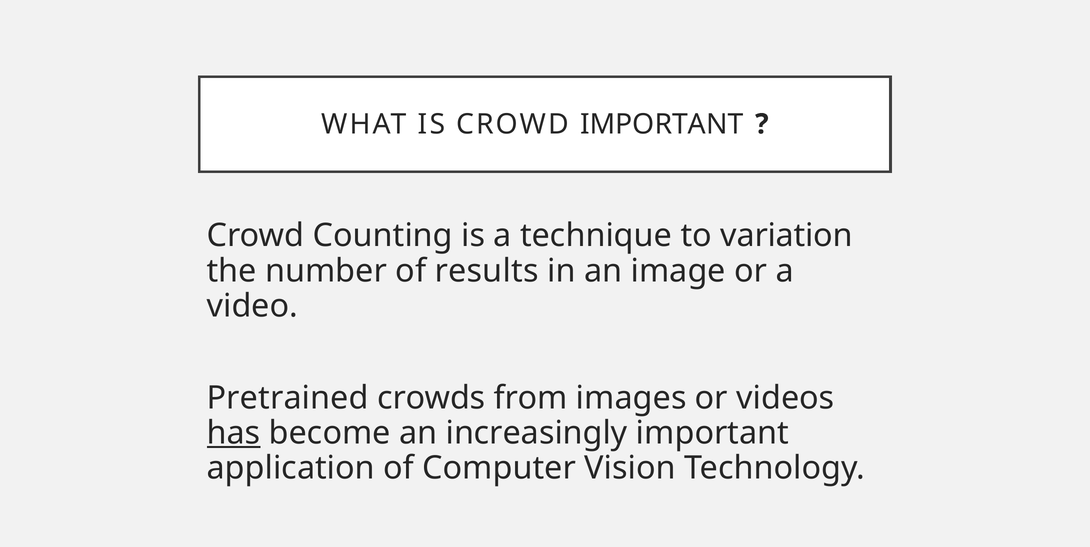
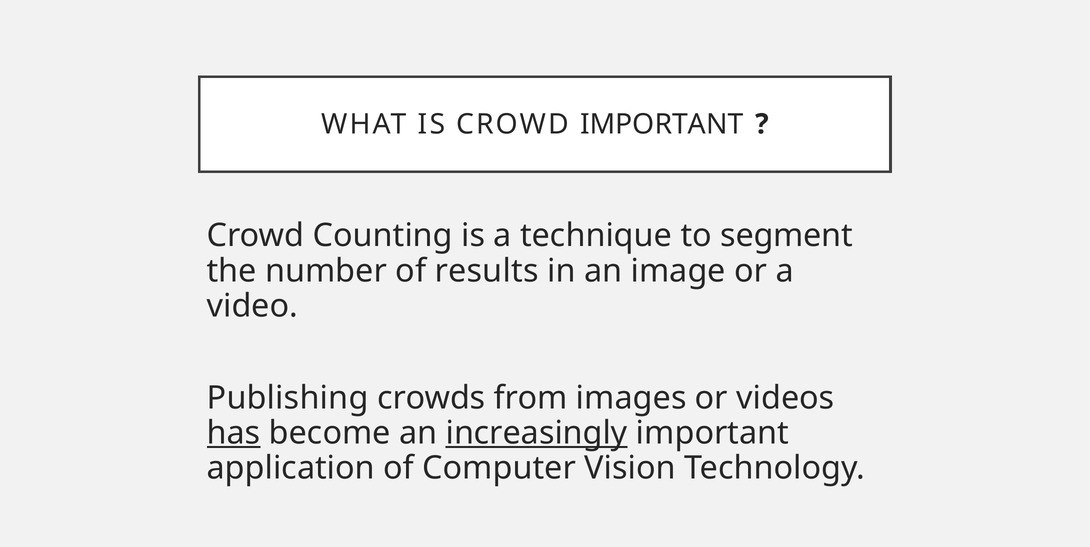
variation: variation -> segment
Pretrained: Pretrained -> Publishing
increasingly underline: none -> present
